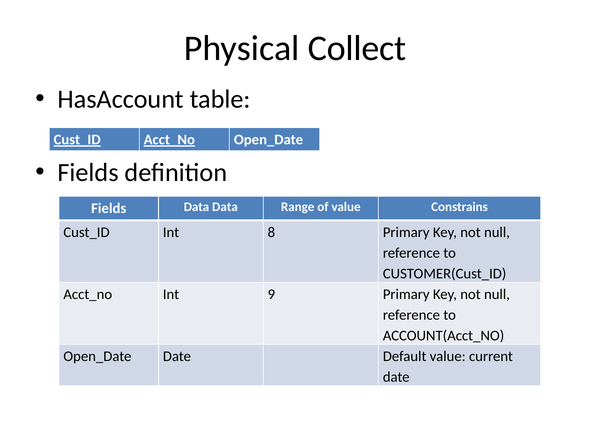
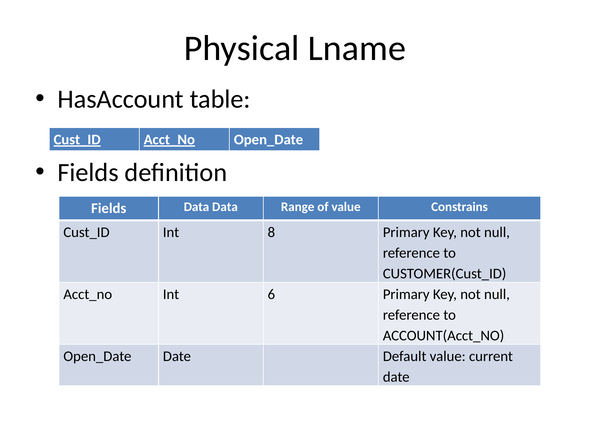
Collect: Collect -> Lname
9: 9 -> 6
